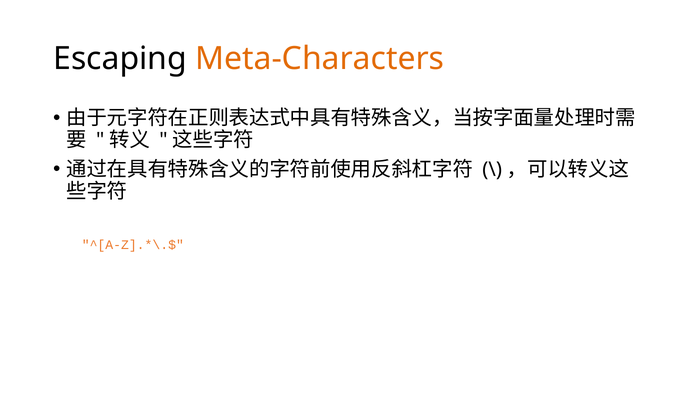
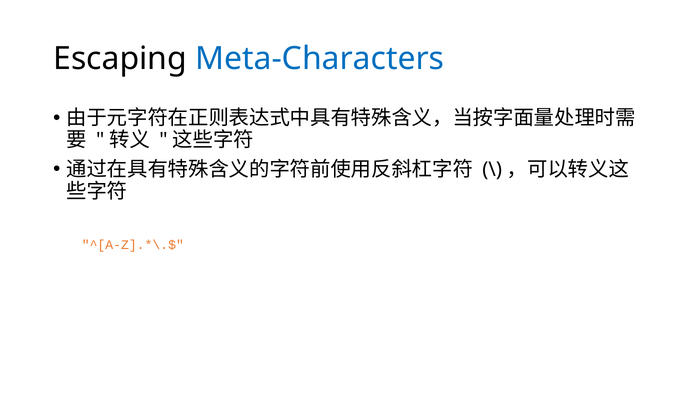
Meta-Characters colour: orange -> blue
